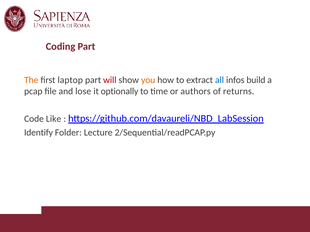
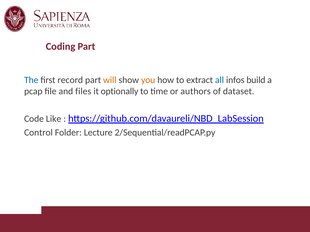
The colour: orange -> blue
laptop: laptop -> record
will colour: red -> orange
lose: lose -> files
returns: returns -> dataset
Identify: Identify -> Control
